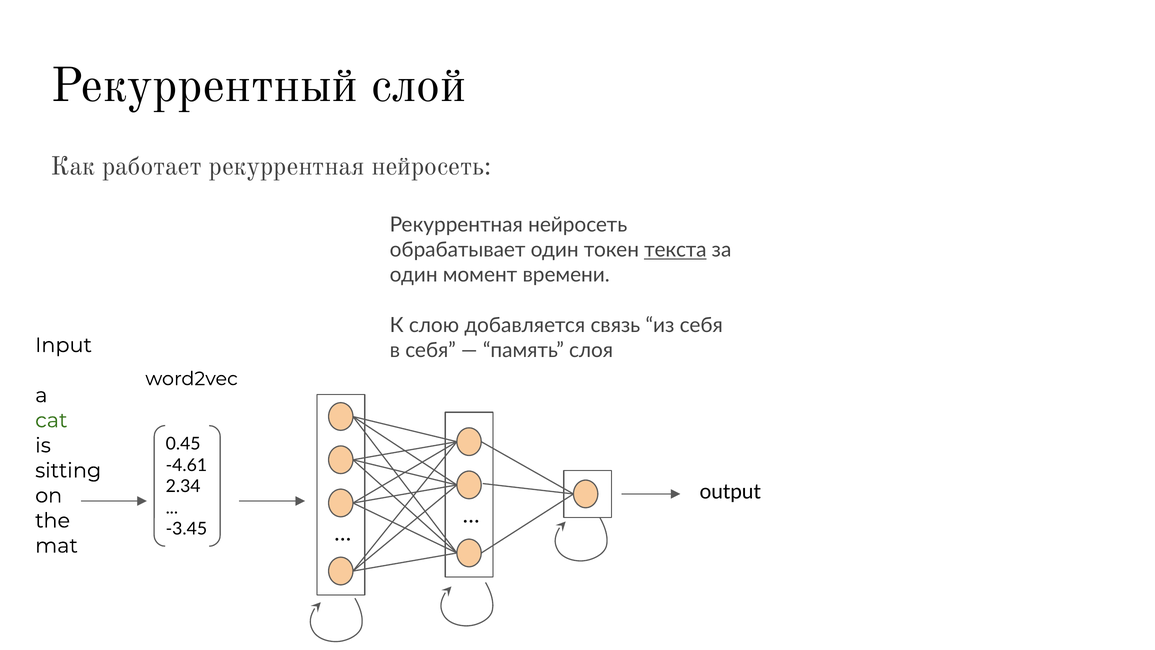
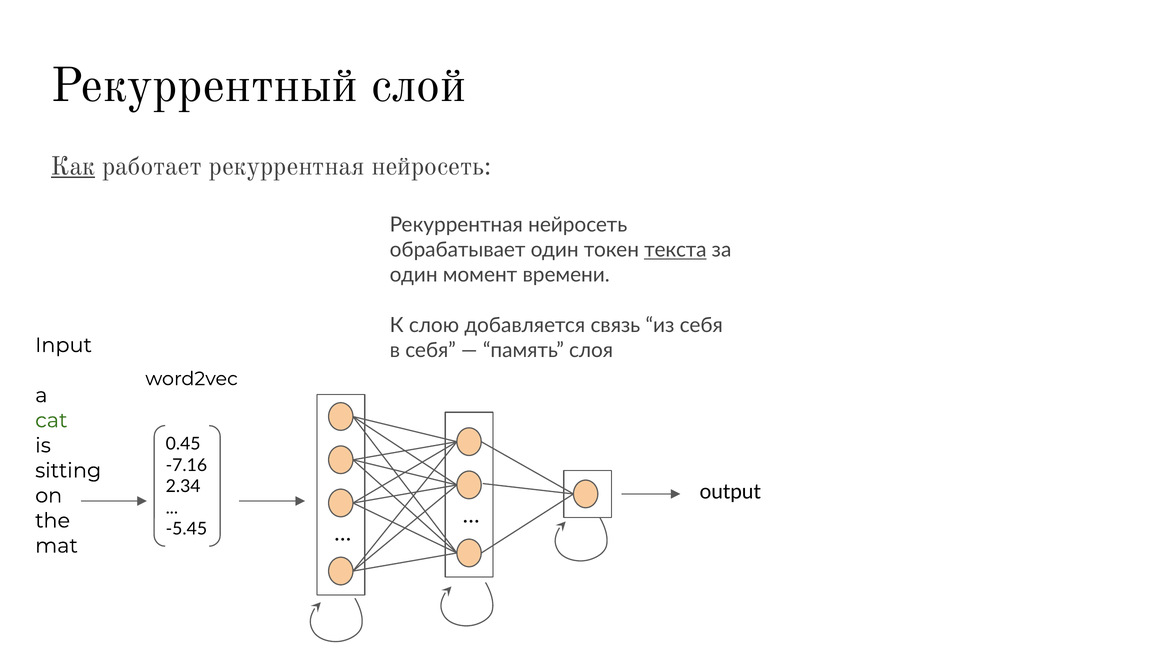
Как underline: none -> present
-4.61: -4.61 -> -7.16
-3.45: -3.45 -> -5.45
